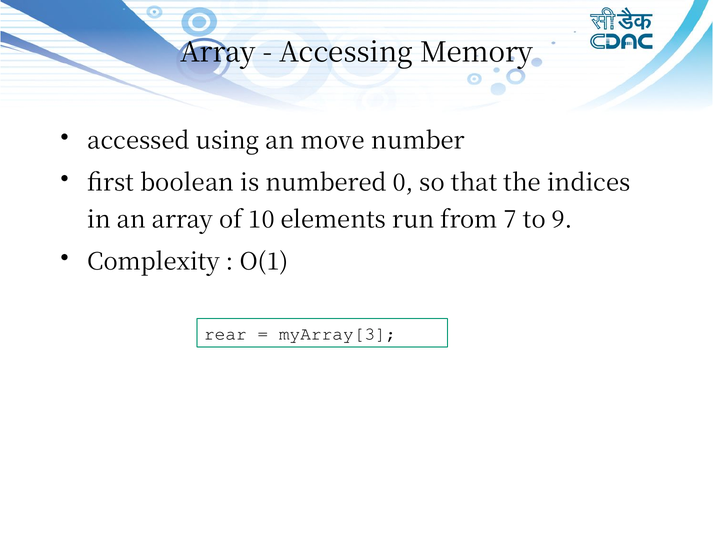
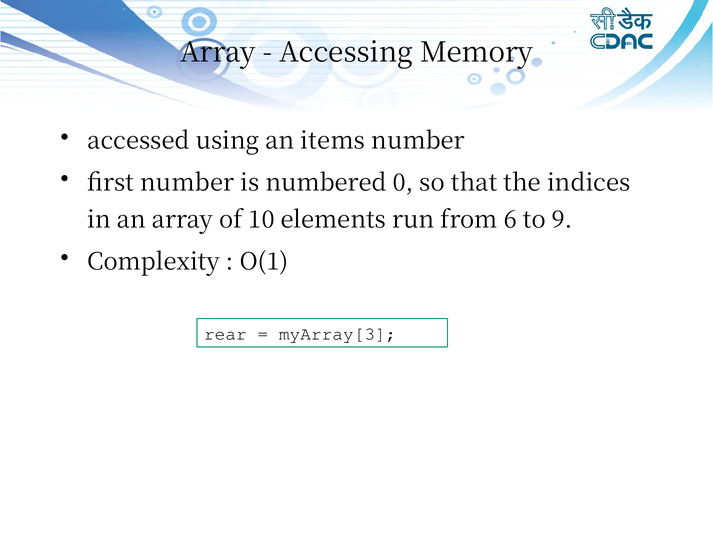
move: move -> items
first boolean: boolean -> number
7: 7 -> 6
